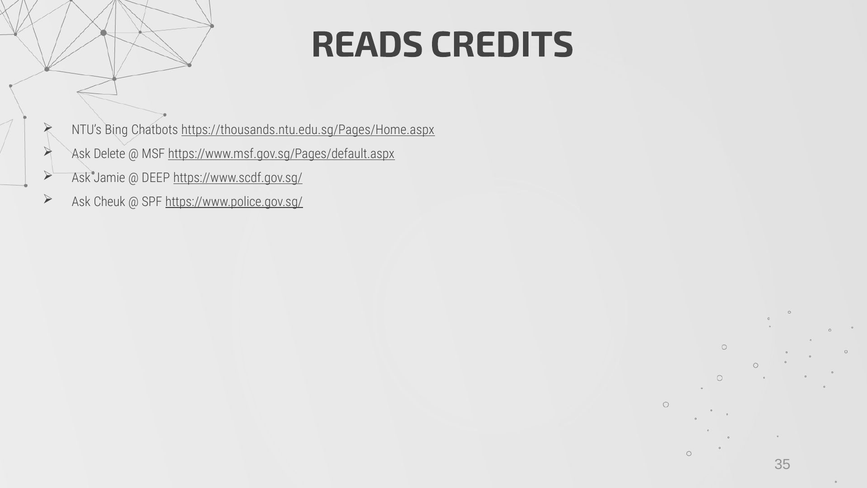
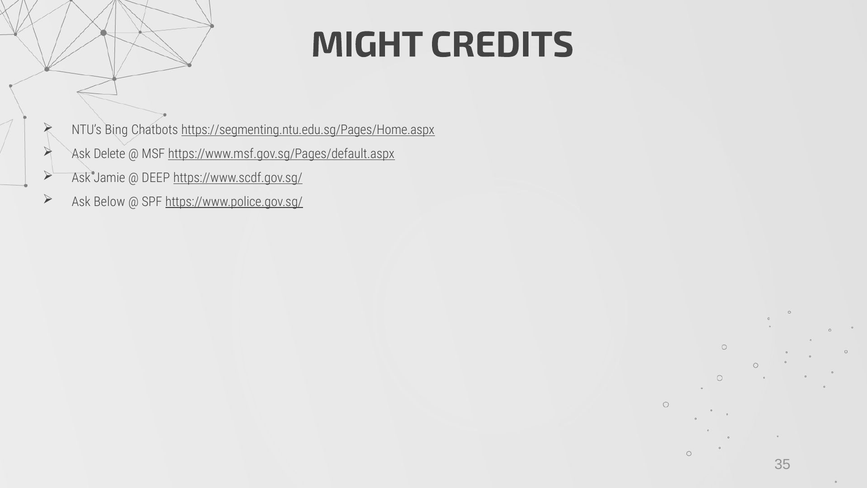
READS: READS -> MIGHT
https://thousands.ntu.edu.sg/Pages/Home.aspx: https://thousands.ntu.edu.sg/Pages/Home.aspx -> https://segmenting.ntu.edu.sg/Pages/Home.aspx
Cheuk: Cheuk -> Below
